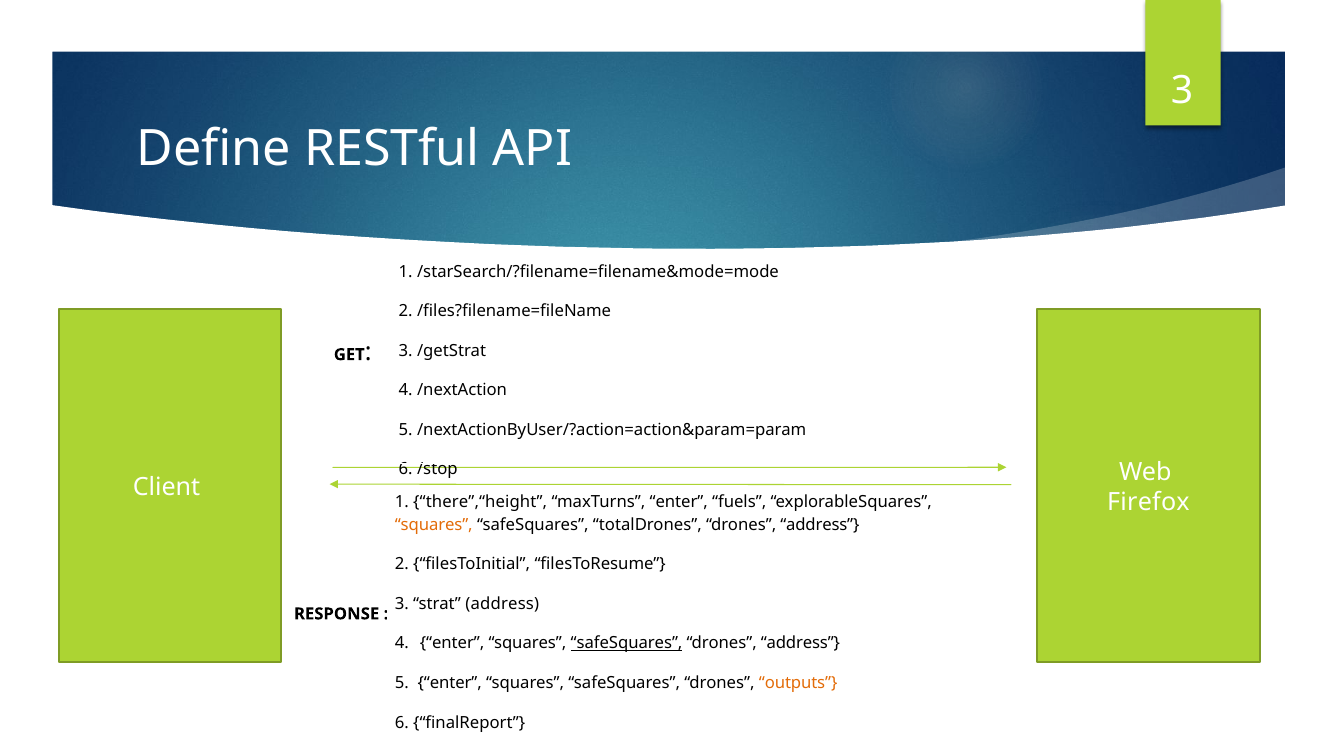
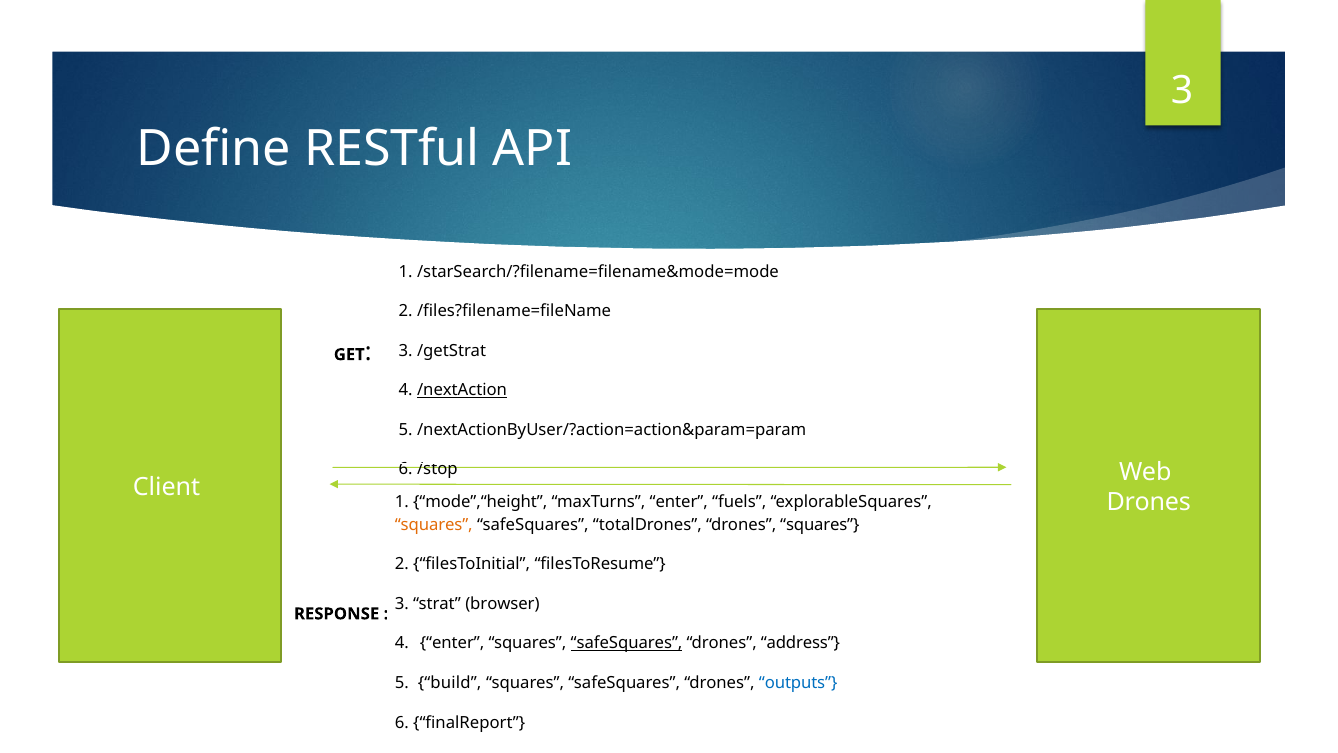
/nextAction underline: none -> present
Firefox at (1148, 502): Firefox -> Drones
there”,“height: there”,“height -> mode”,“height
totalDrones drones address: address -> squares
strat address: address -> browser
5 enter: enter -> build
outputs colour: orange -> blue
